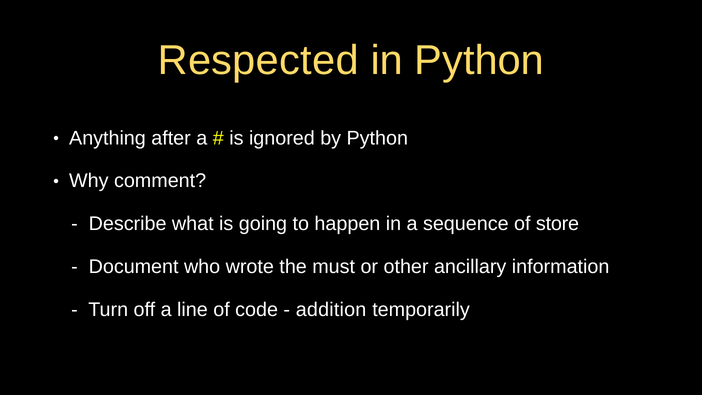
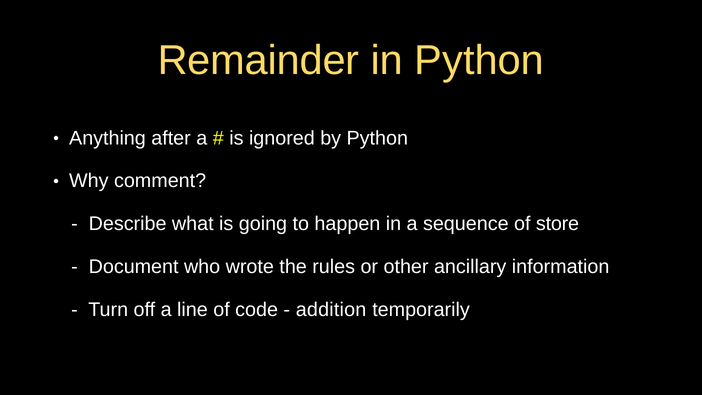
Respected: Respected -> Remainder
must: must -> rules
